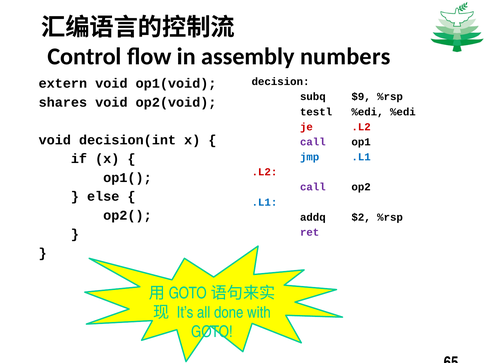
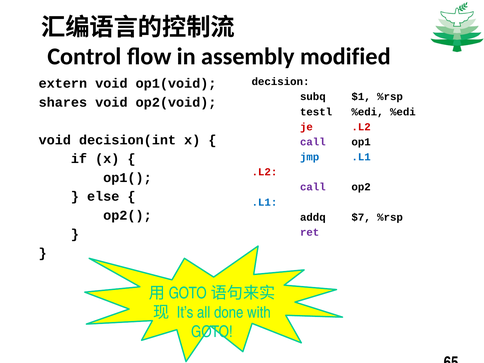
numbers: numbers -> modified
$9: $9 -> $1
$2: $2 -> $7
